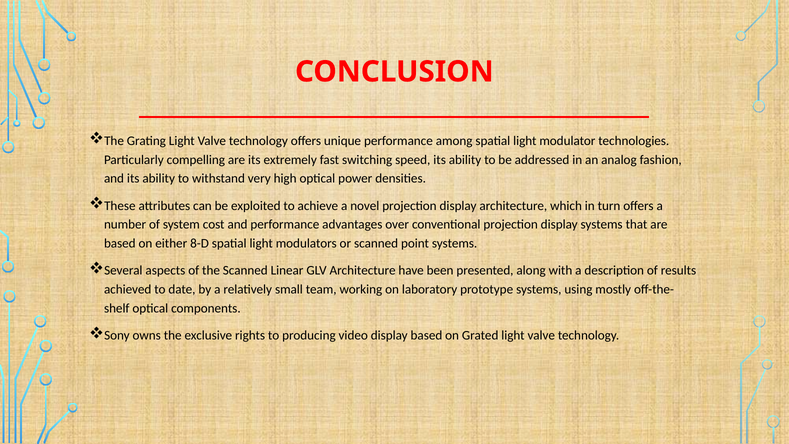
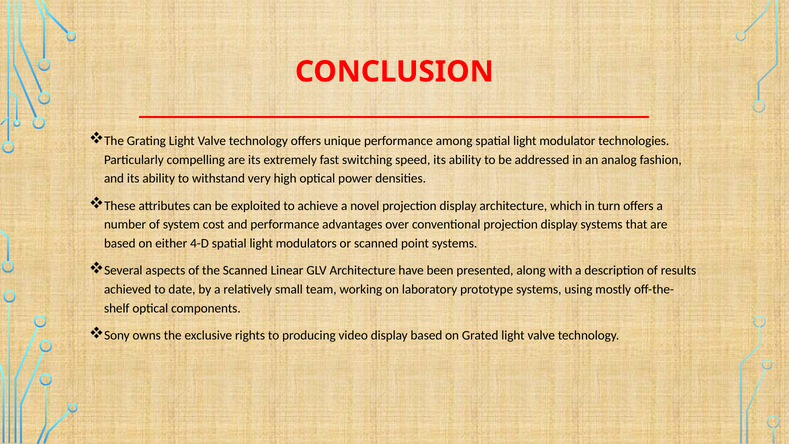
8-D: 8-D -> 4-D
